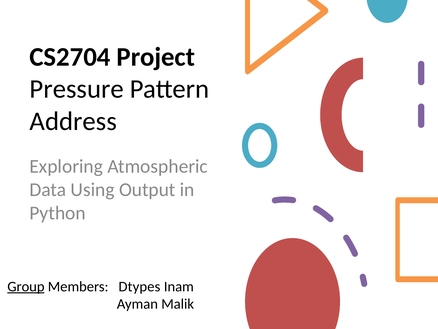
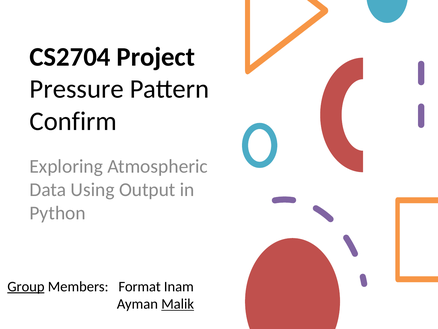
Address: Address -> Confirm
Dtypes: Dtypes -> Format
Malik underline: none -> present
